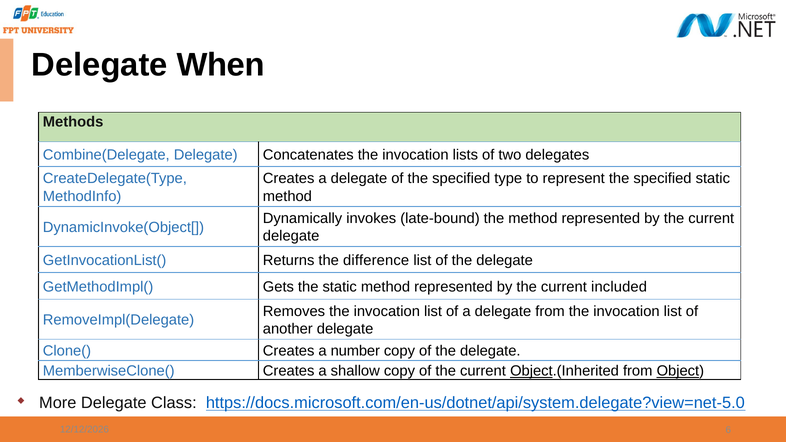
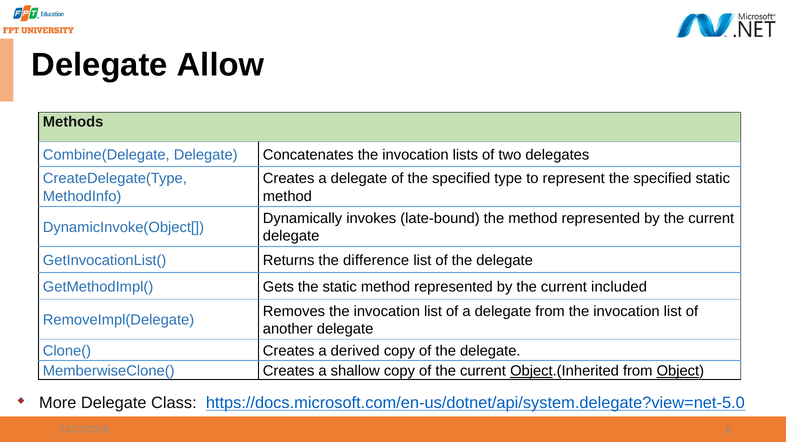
When: When -> Allow
number: number -> derived
